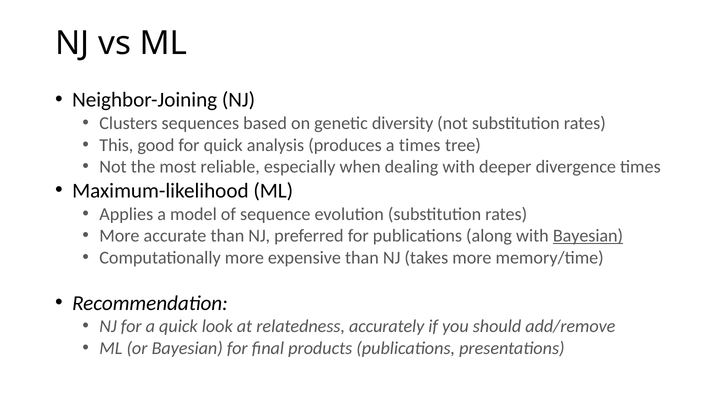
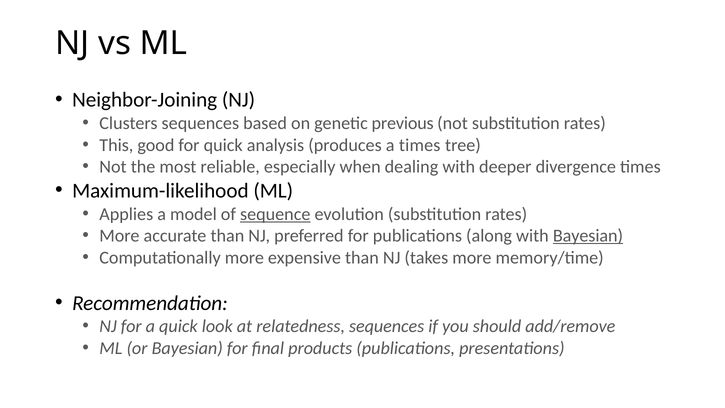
diversity: diversity -> previous
sequence underline: none -> present
relatedness accurately: accurately -> sequences
